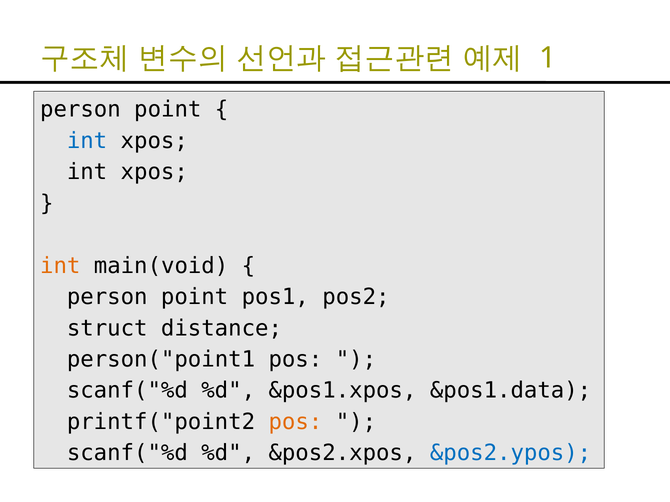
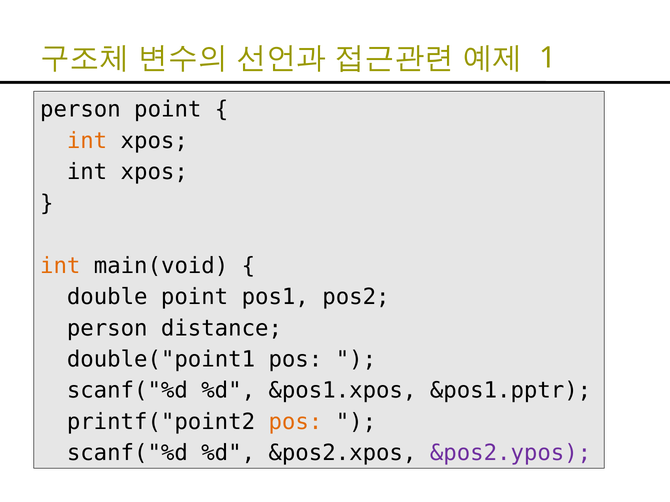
int at (87, 141) colour: blue -> orange
person at (107, 297): person -> double
struct at (107, 328): struct -> person
person("point1: person("point1 -> double("point1
&pos1.data: &pos1.data -> &pos1.pptr
&pos2.ypos colour: blue -> purple
